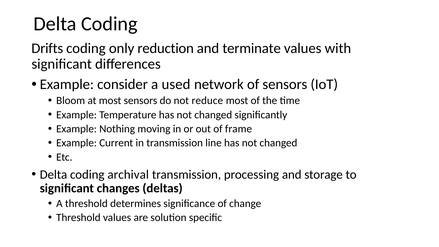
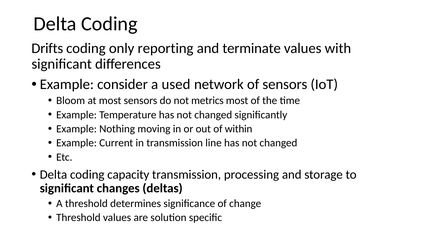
reduction: reduction -> reporting
reduce: reduce -> metrics
frame: frame -> within
archival: archival -> capacity
